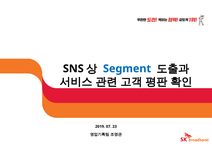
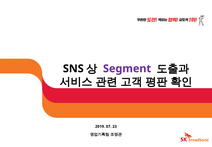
Segment colour: blue -> purple
